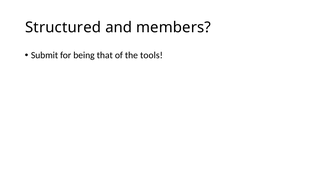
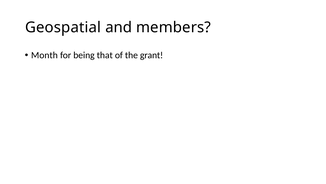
Structured: Structured -> Geospatial
Submit: Submit -> Month
tools: tools -> grant
